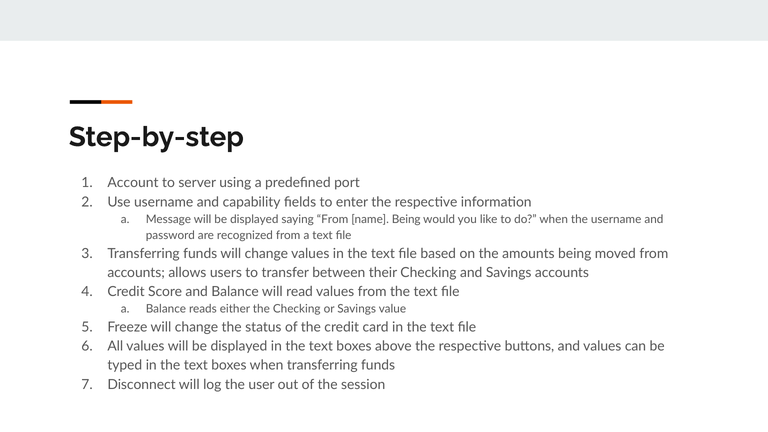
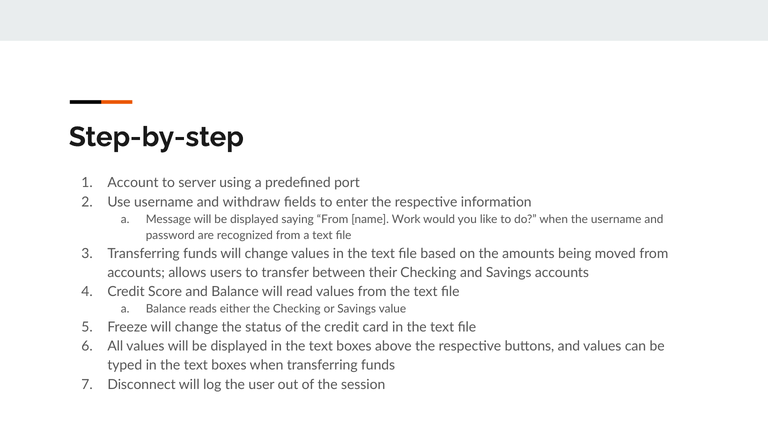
capability: capability -> withdraw
name Being: Being -> Work
